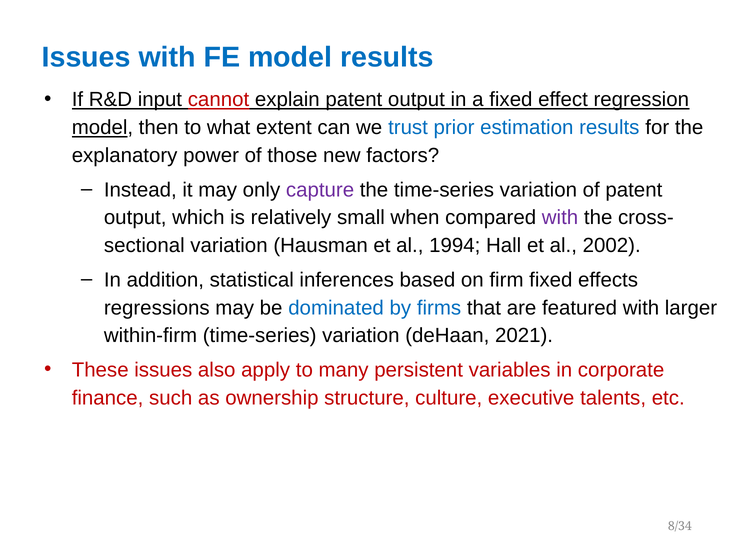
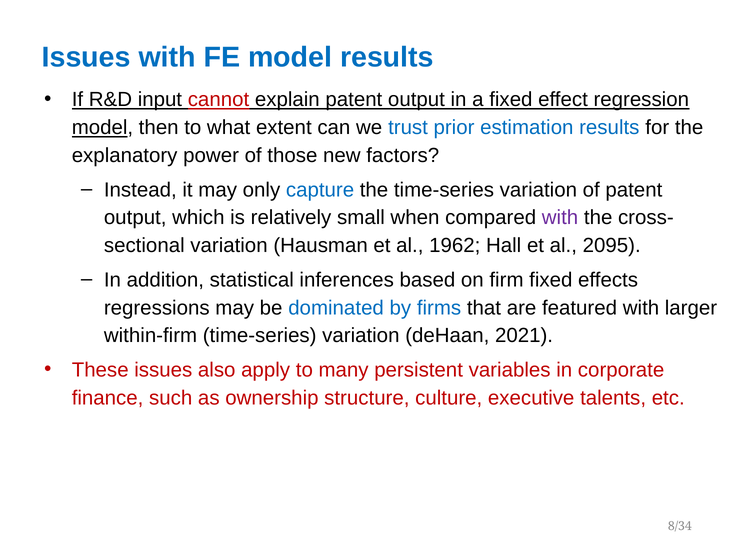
capture colour: purple -> blue
1994: 1994 -> 1962
2002: 2002 -> 2095
